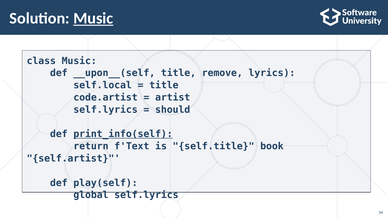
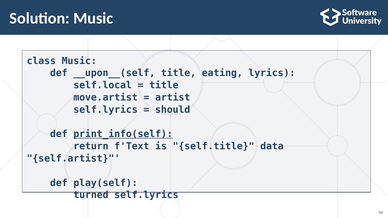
Music at (93, 18) underline: present -> none
remove: remove -> eating
code.artist: code.artist -> move.artist
book: book -> data
global: global -> turned
